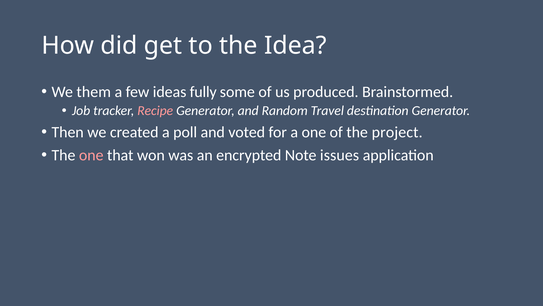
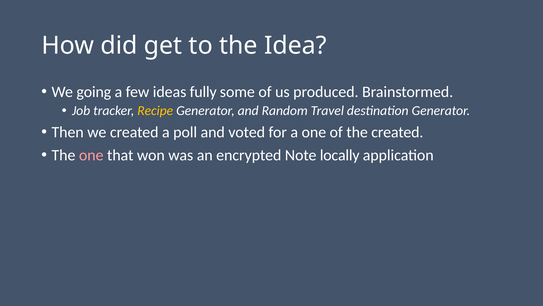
them: them -> going
Recipe colour: pink -> yellow
the project: project -> created
issues: issues -> locally
